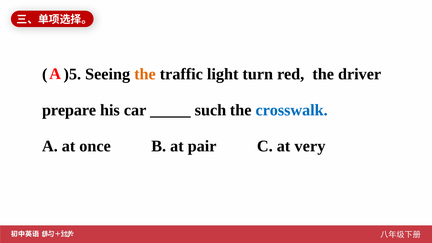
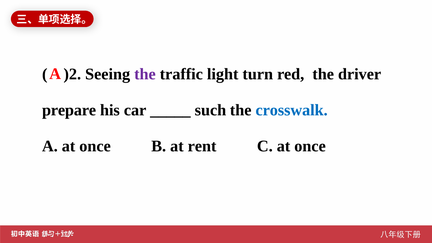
)5: )5 -> )2
the at (145, 74) colour: orange -> purple
pair: pair -> rent
C at very: very -> once
